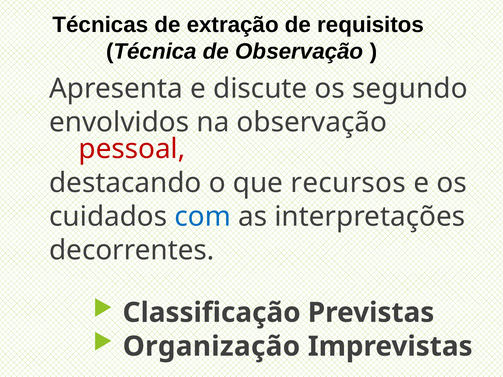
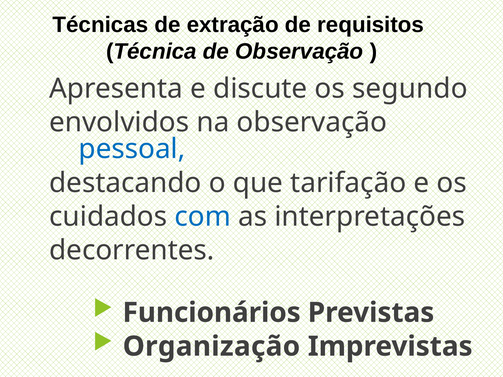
pessoal colour: red -> blue
recursos: recursos -> tarifação
Classificação: Classificação -> Funcionários
